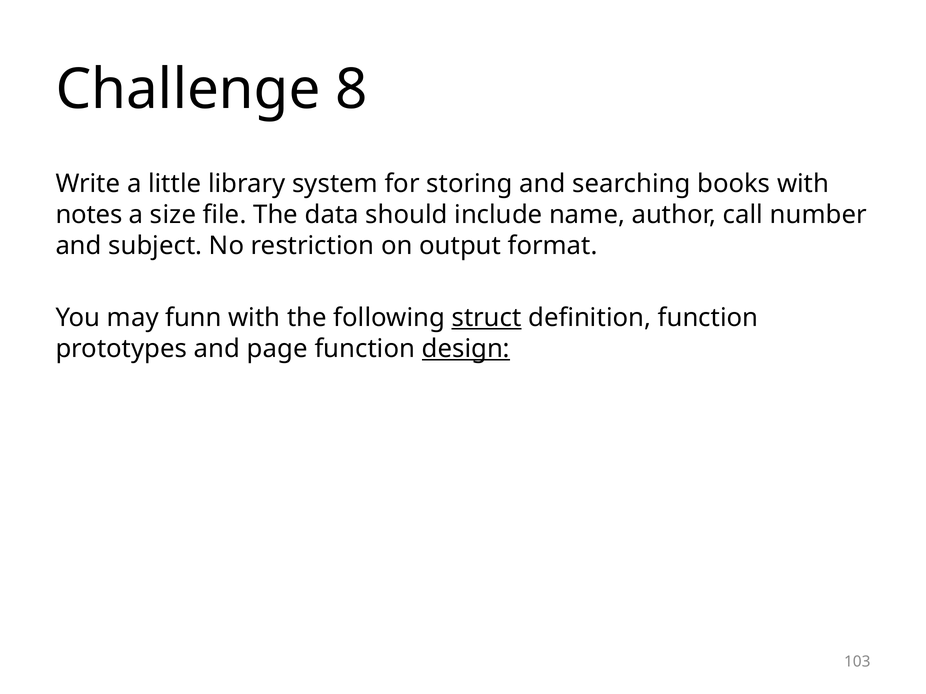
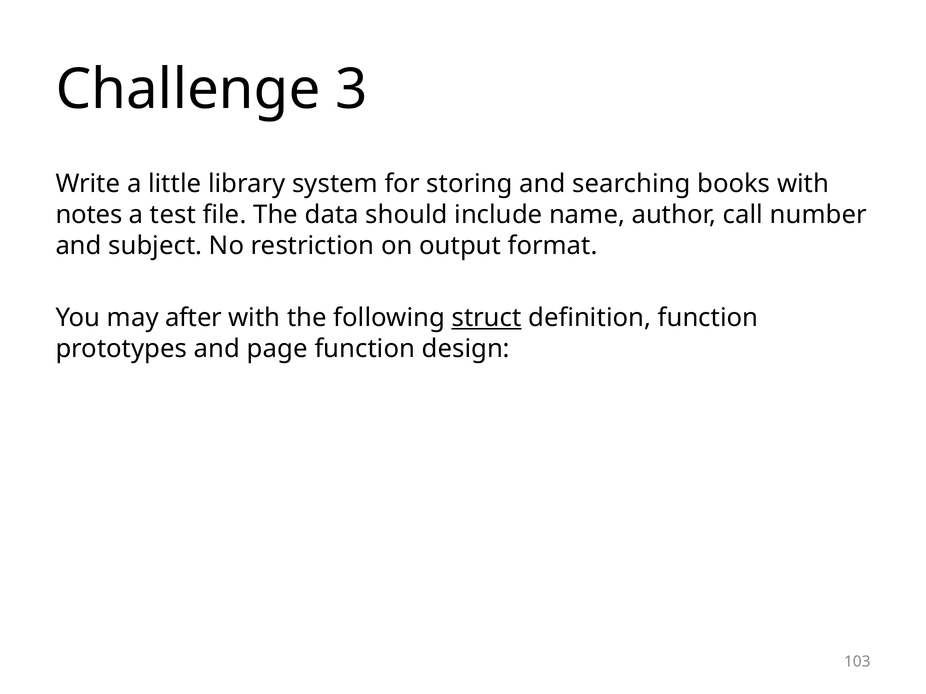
8: 8 -> 3
size: size -> test
funn: funn -> after
design underline: present -> none
